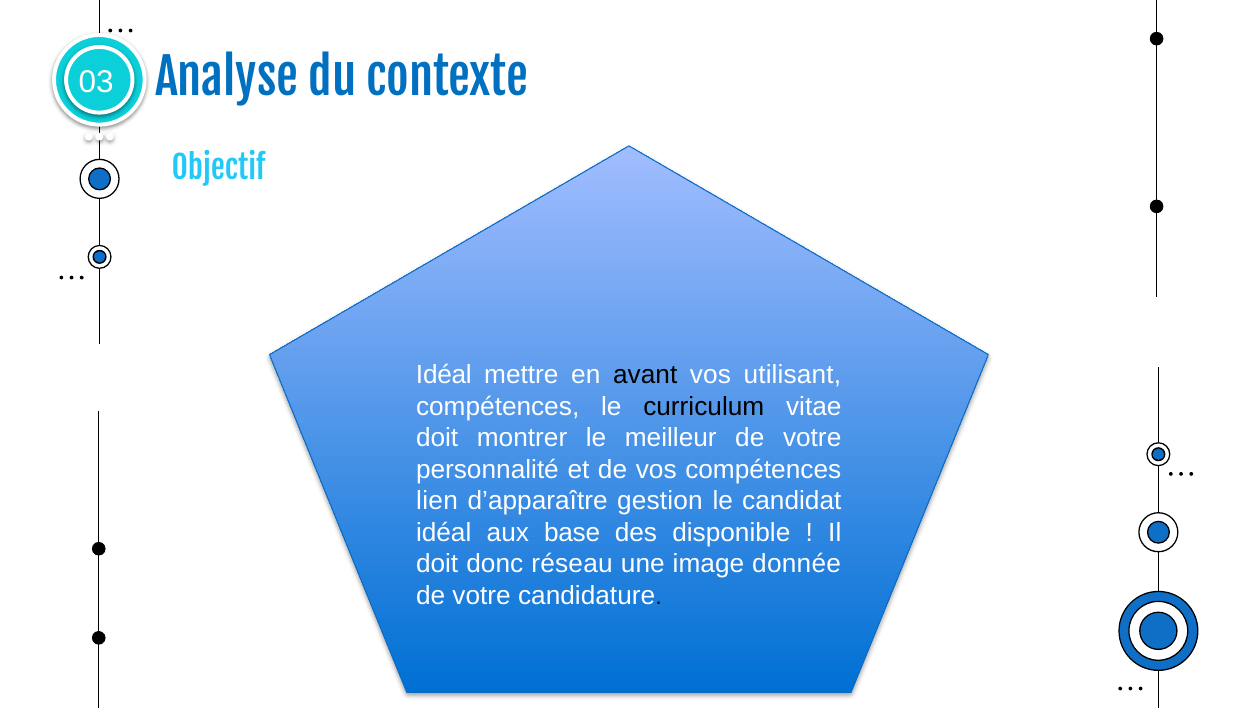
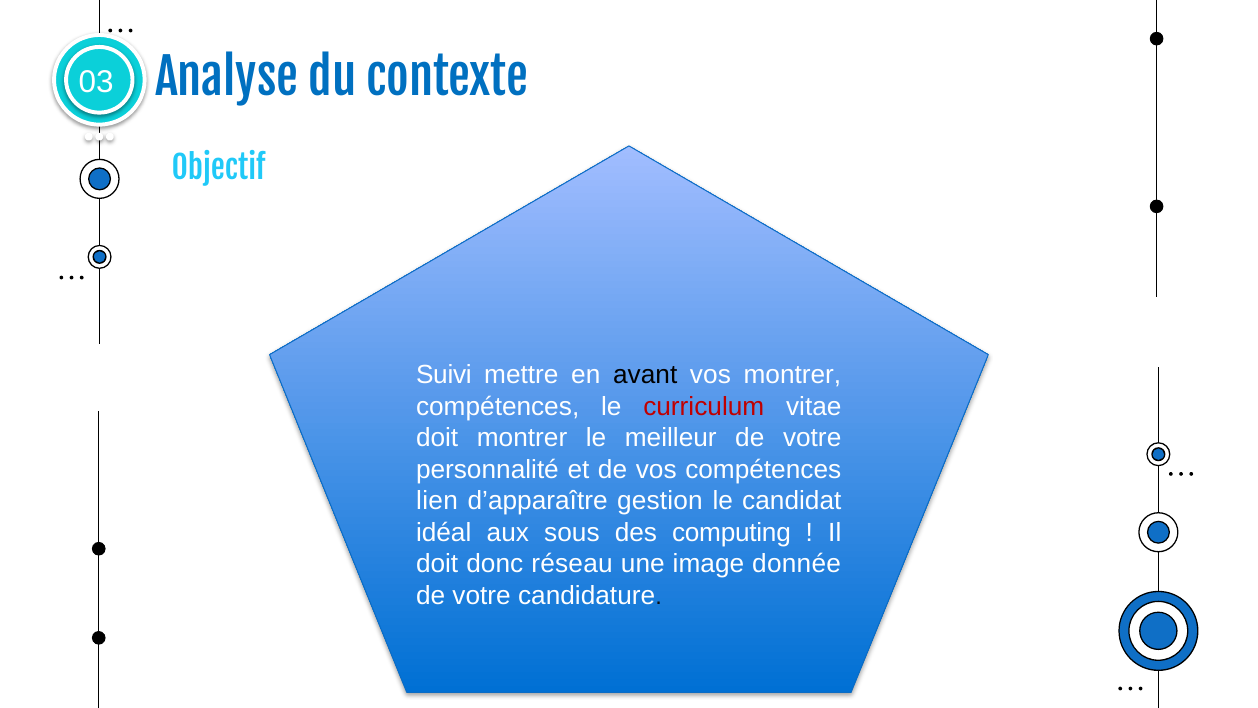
Idéal at (444, 375): Idéal -> Suivi
vos utilisant: utilisant -> montrer
curriculum colour: black -> red
base: base -> sous
disponible: disponible -> computing
